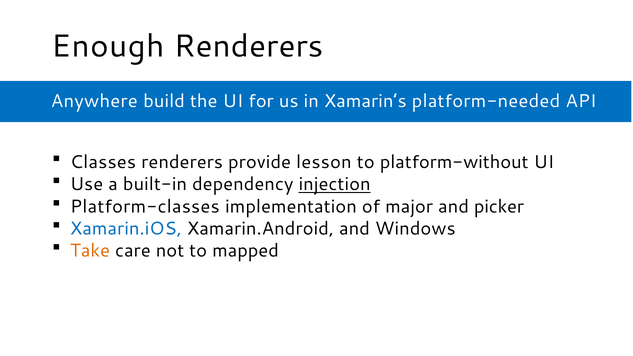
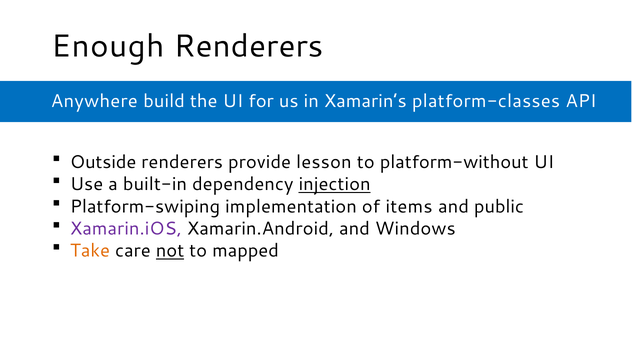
platform-needed: platform-needed -> platform-classes
Classes: Classes -> Outside
Platform-classes: Platform-classes -> Platform-swiping
major: major -> items
picker: picker -> public
Xamarin.iOS colour: blue -> purple
not underline: none -> present
